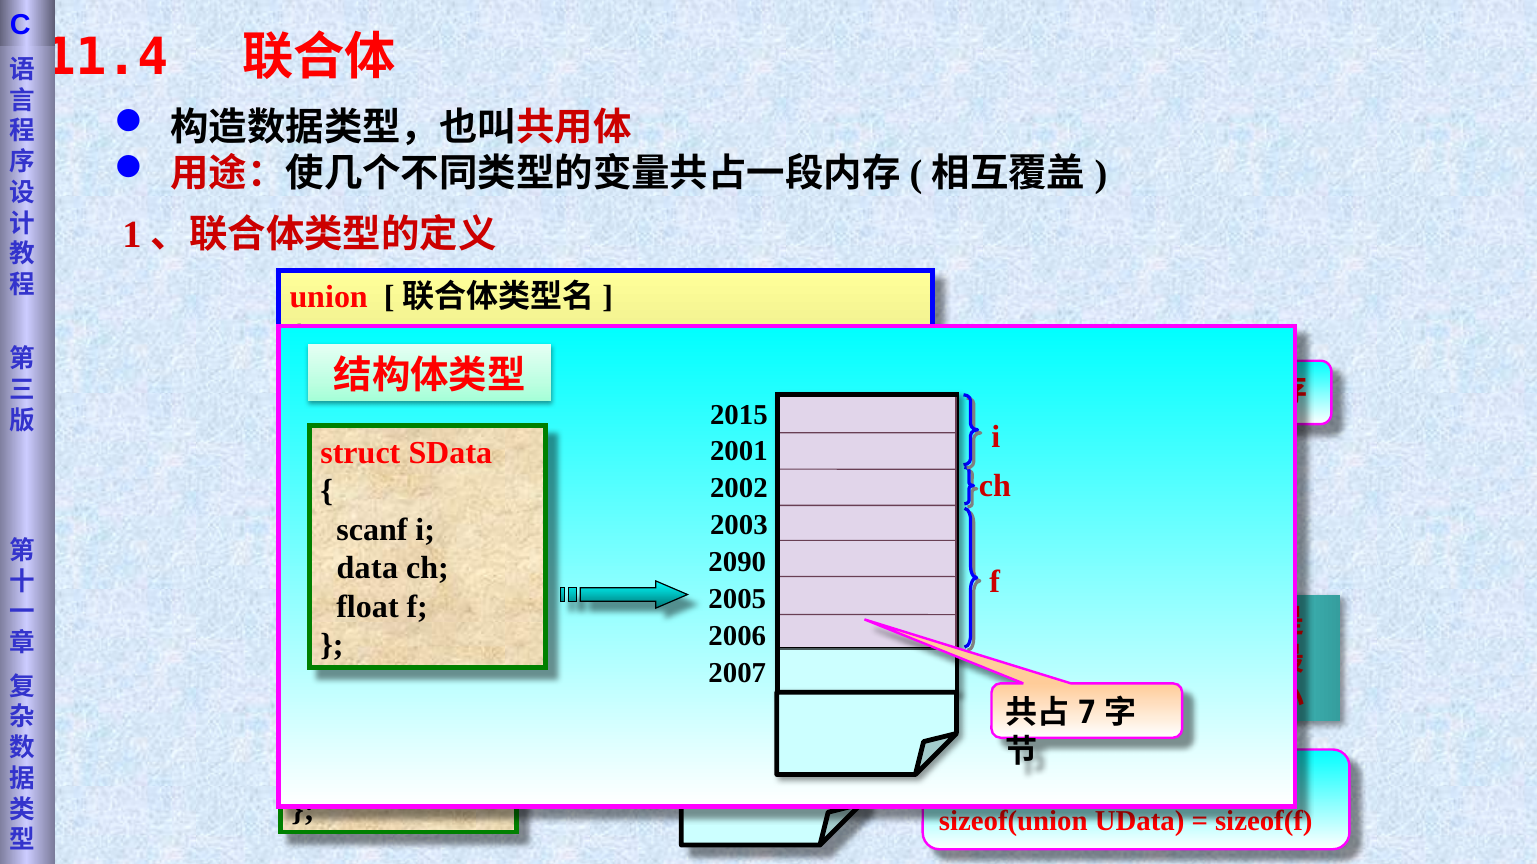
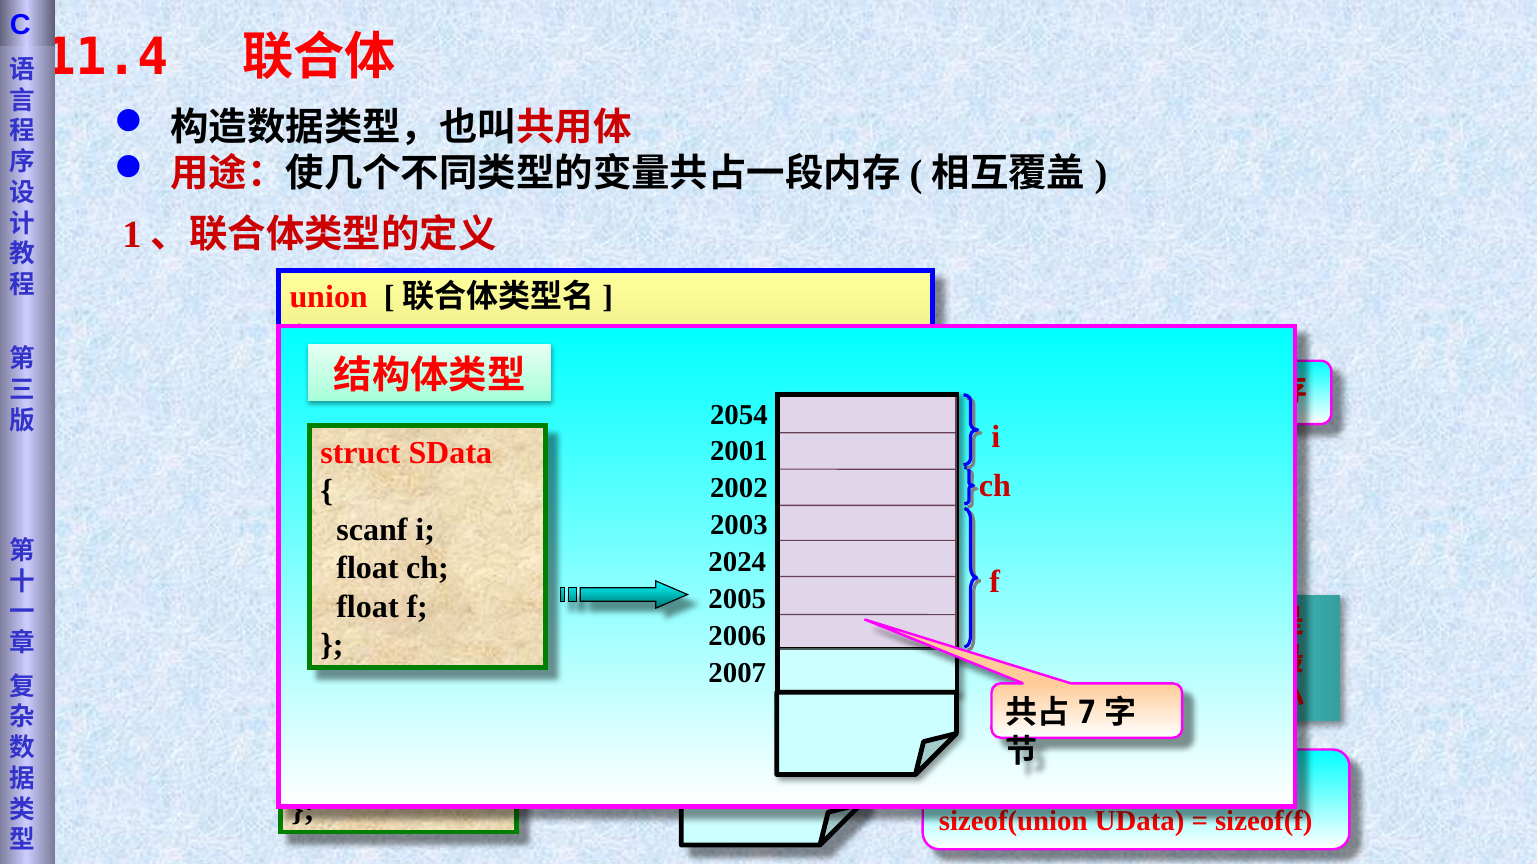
2015: 2015 -> 2054
2090: 2090 -> 2024
data at (367, 568): data -> float
